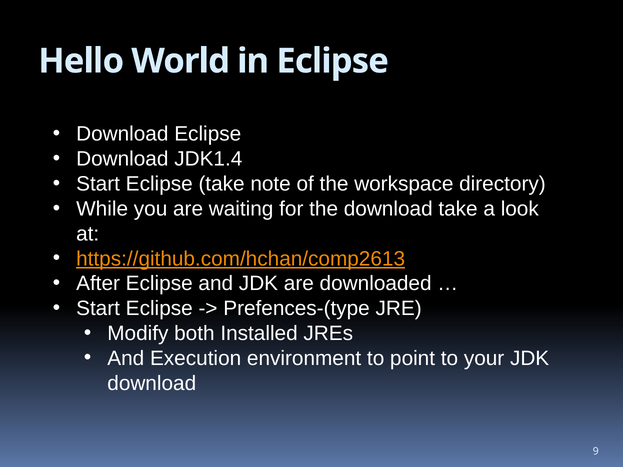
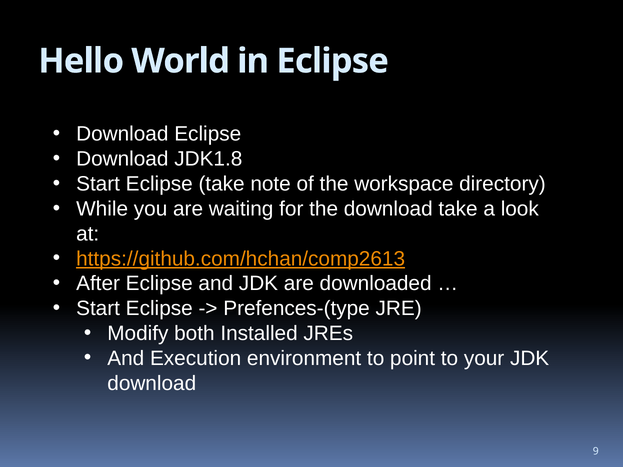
JDK1.4: JDK1.4 -> JDK1.8
